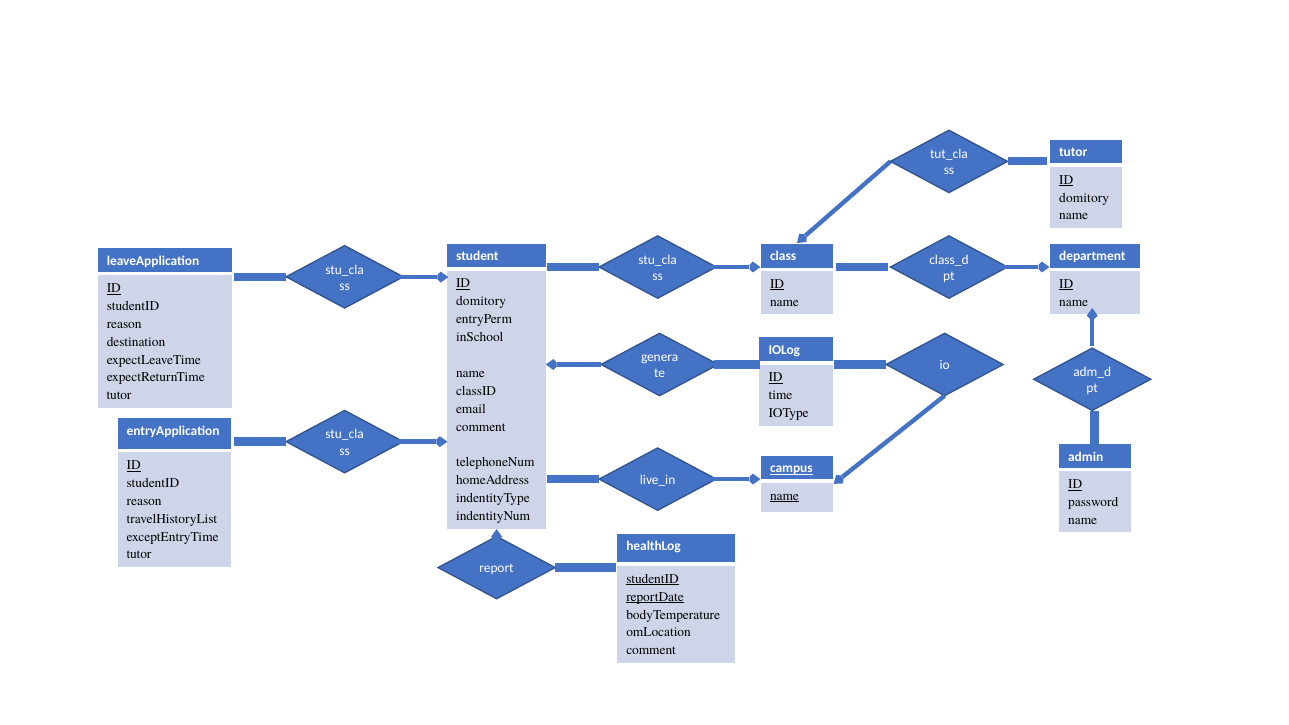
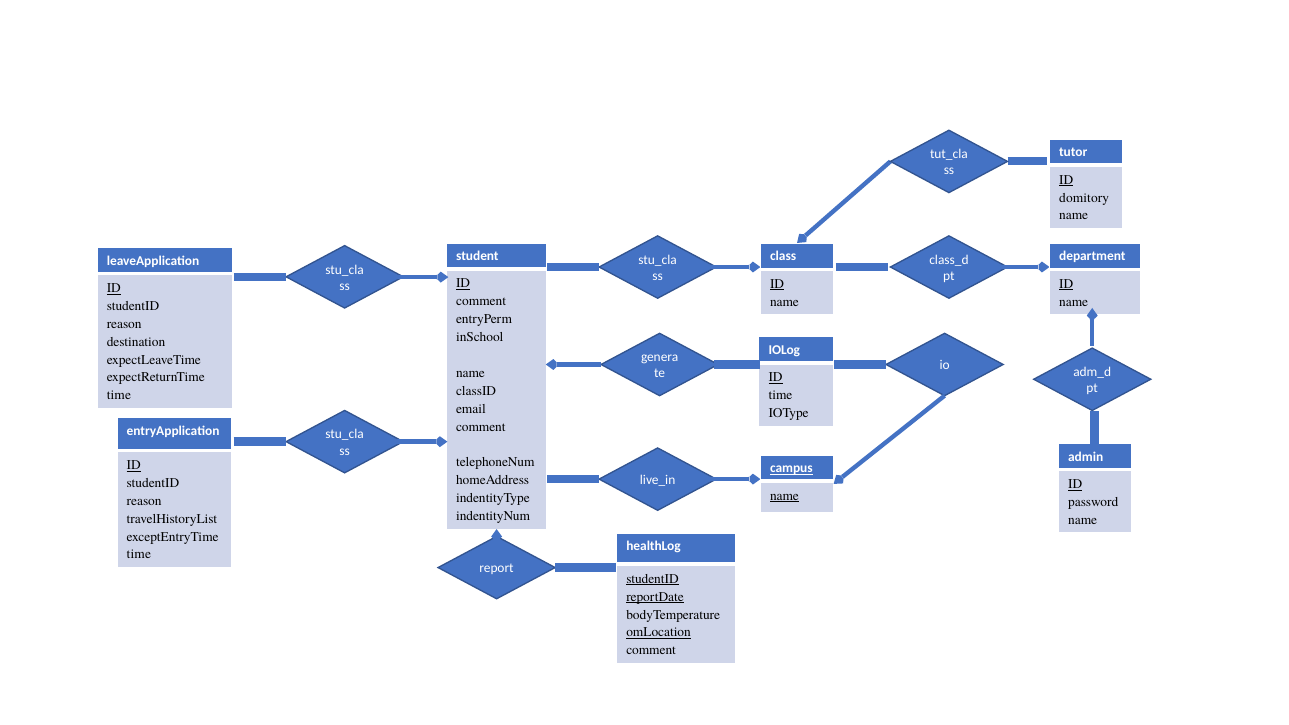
domitory at (481, 301): domitory -> comment
tutor at (119, 395): tutor -> time
tutor at (139, 555): tutor -> time
omLocation underline: none -> present
